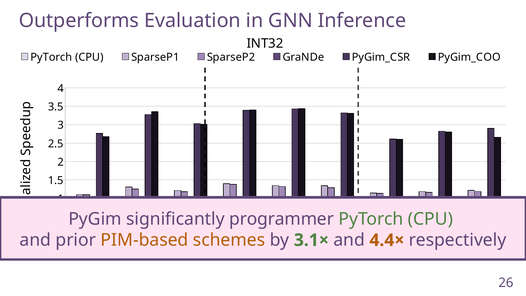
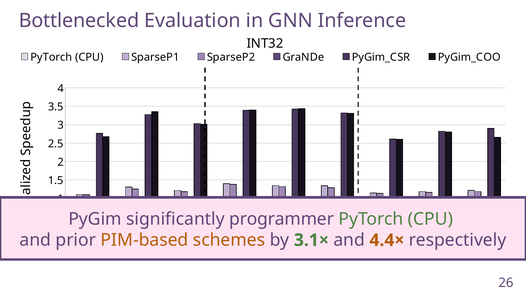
Outperforms: Outperforms -> Bottlenecked
